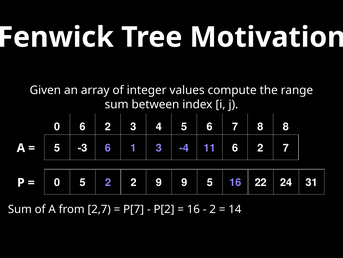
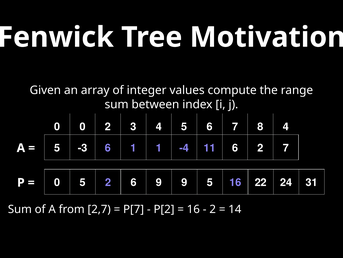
0 6: 6 -> 0
8 8: 8 -> 4
1 3: 3 -> 1
2 2: 2 -> 6
